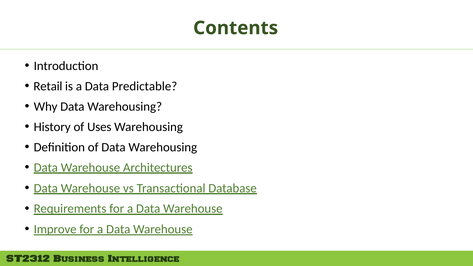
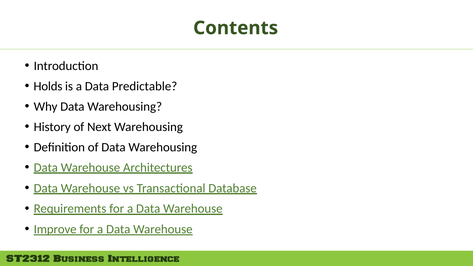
Retail: Retail -> Holds
Uses: Uses -> Next
